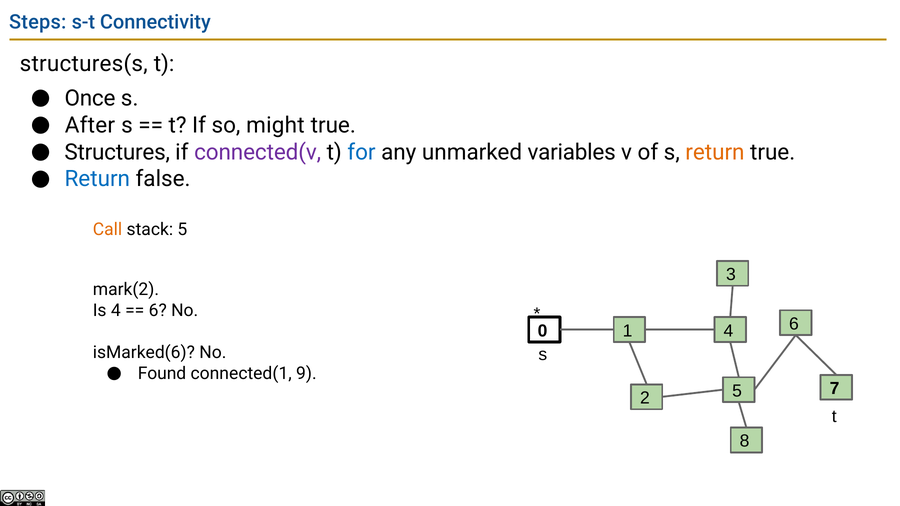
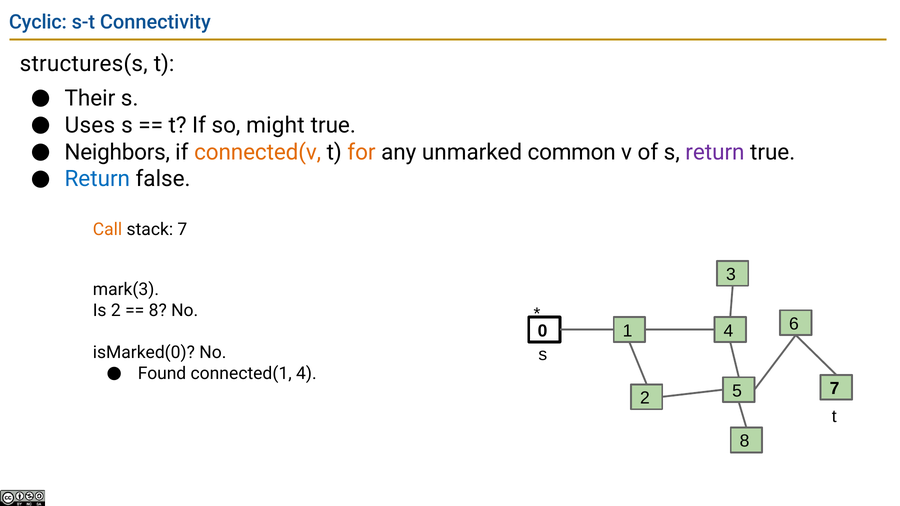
Steps: Steps -> Cyclic
Once: Once -> Their
After: After -> Uses
Structures: Structures -> Neighbors
connected(v colour: purple -> orange
for colour: blue -> orange
variables: variables -> common
return at (715, 152) colour: orange -> purple
stack 5: 5 -> 7
mark(2: mark(2 -> mark(3
Is 4: 4 -> 2
6 at (158, 311): 6 -> 8
isMarked(6: isMarked(6 -> isMarked(0
connected(1 9: 9 -> 4
